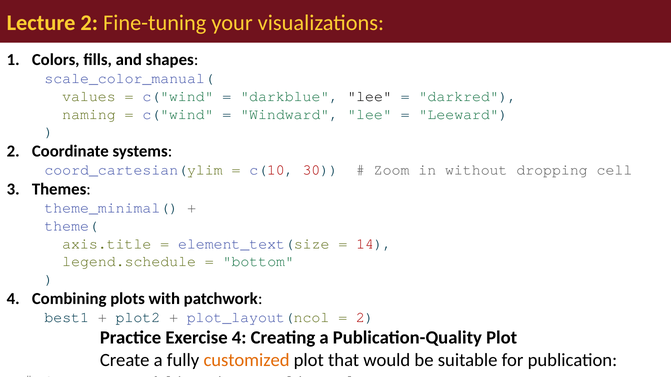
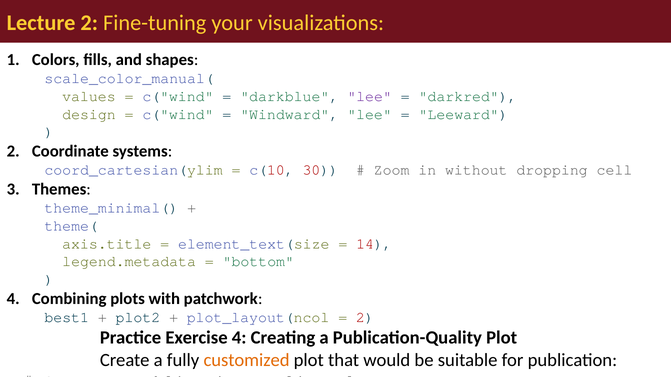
lee at (370, 96) colour: black -> purple
naming at (89, 114): naming -> design
legend.schedule: legend.schedule -> legend.metadata
